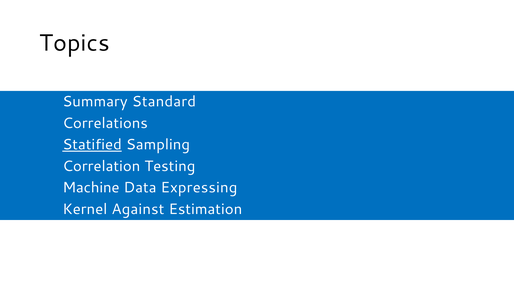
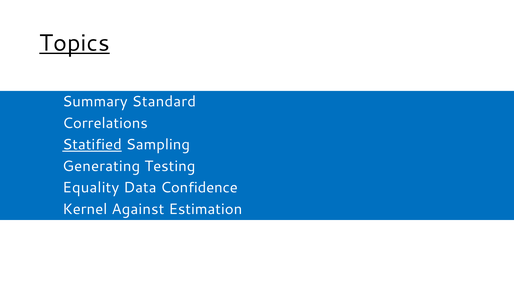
Topics underline: none -> present
Correlation: Correlation -> Generating
Machine: Machine -> Equality
Expressing: Expressing -> Confidence
